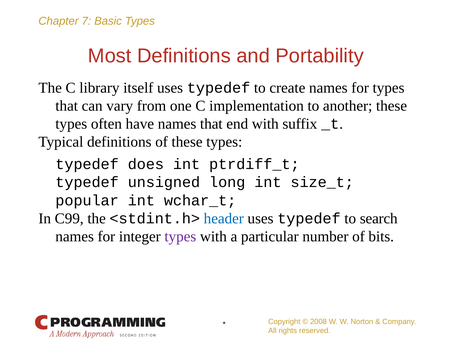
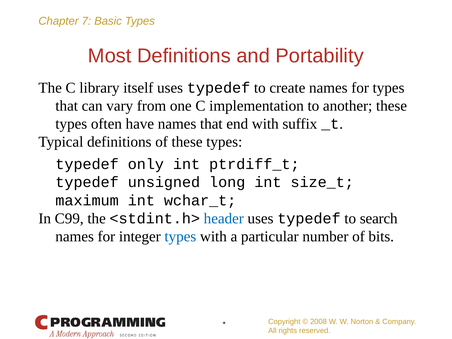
does: does -> only
popular: popular -> maximum
types at (180, 237) colour: purple -> blue
